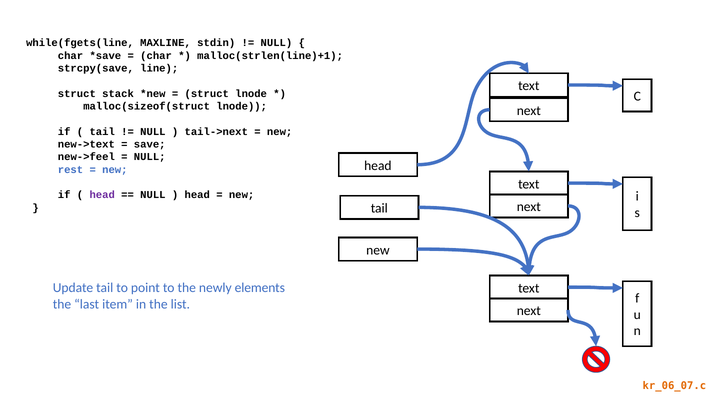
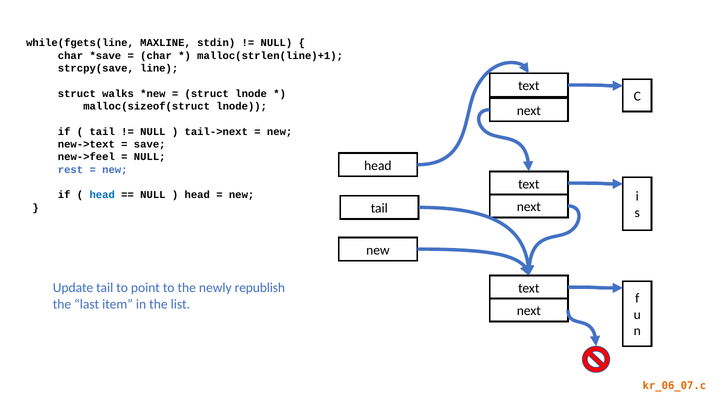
stack: stack -> walks
head at (102, 195) colour: purple -> blue
elements: elements -> republish
